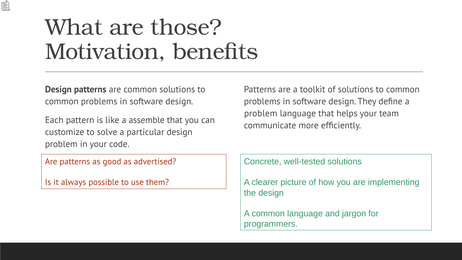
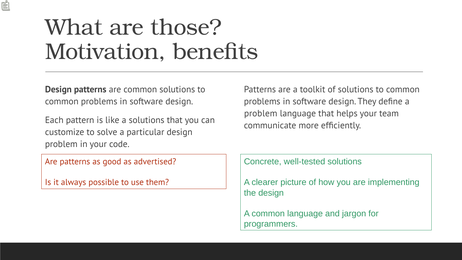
a assemble: assemble -> solutions
